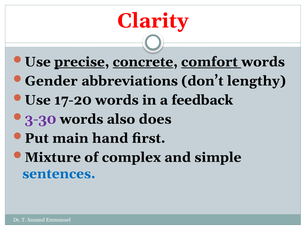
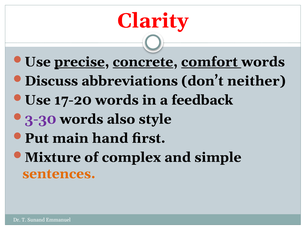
Gender: Gender -> Discuss
lengthy: lengthy -> neither
does: does -> style
sentences colour: blue -> orange
